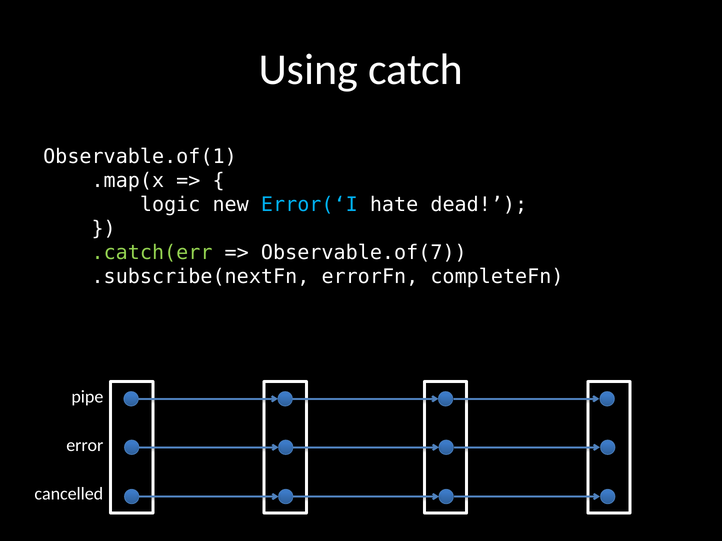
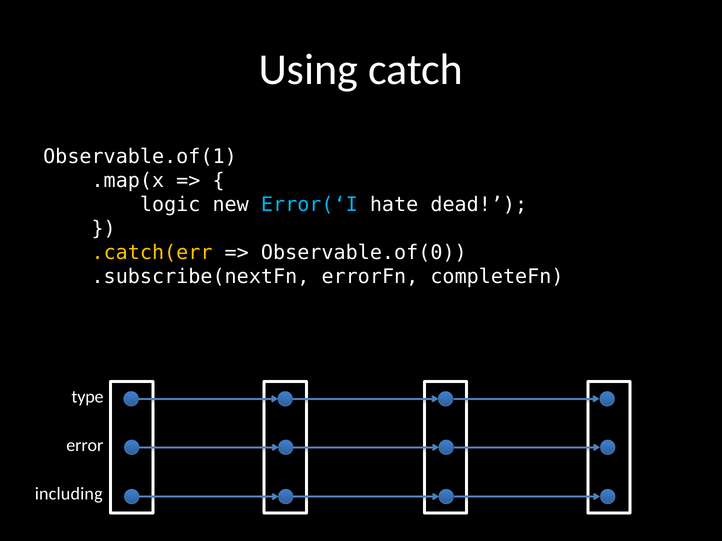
.catch(err colour: light green -> yellow
Observable.of(7: Observable.of(7 -> Observable.of(0
pipe: pipe -> type
cancelled: cancelled -> including
